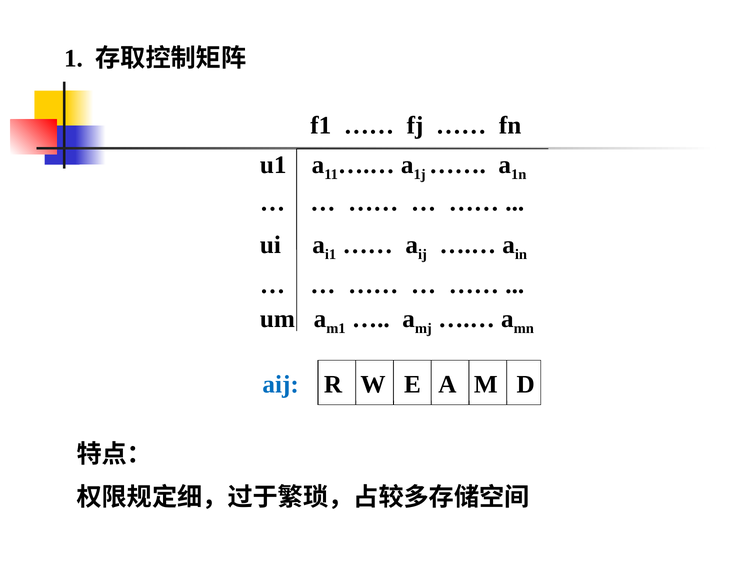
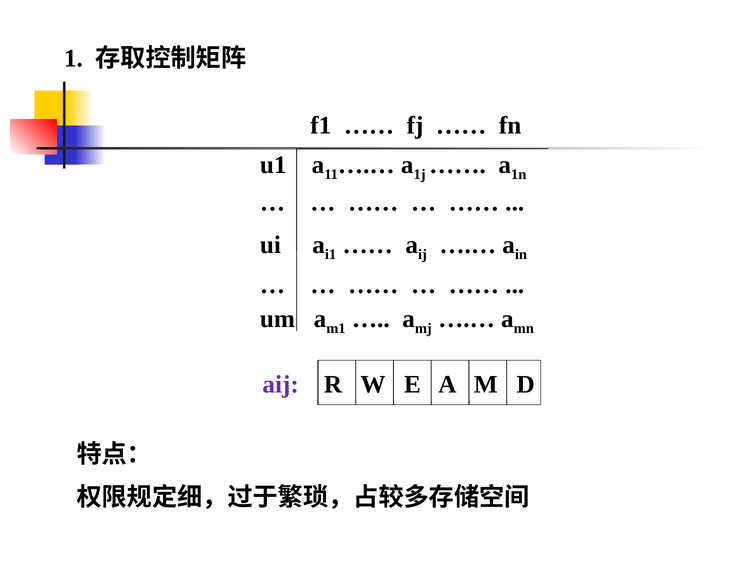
aij colour: blue -> purple
